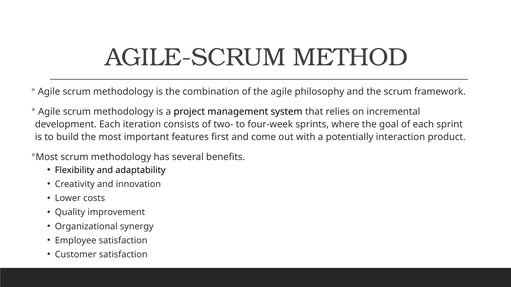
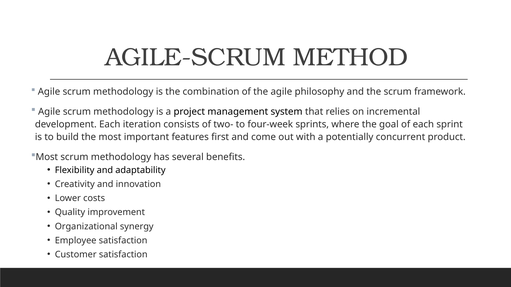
interaction: interaction -> concurrent
